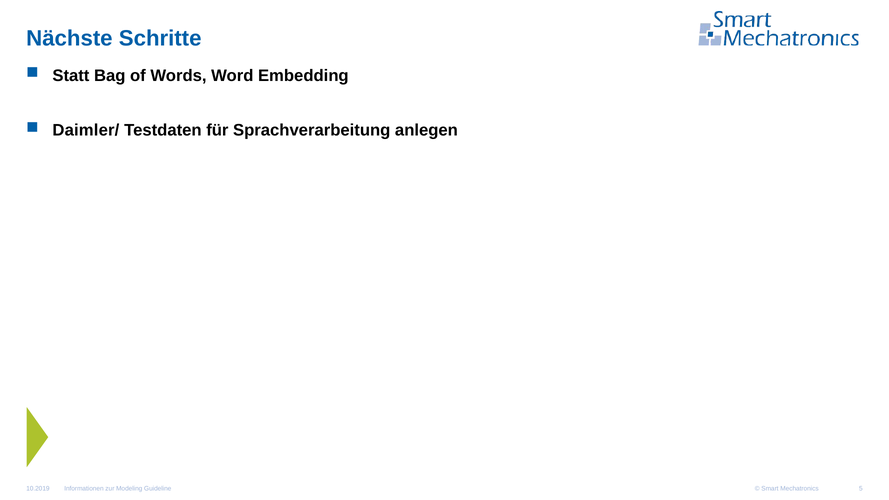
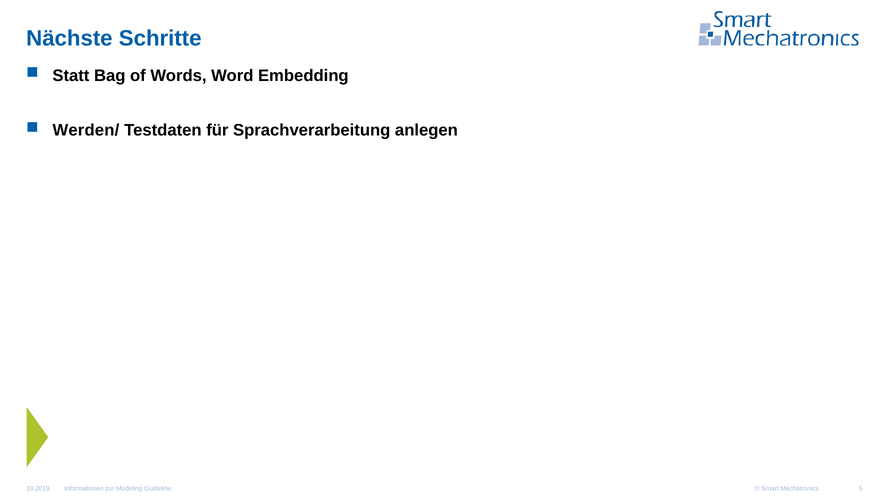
Daimler/: Daimler/ -> Werden/
